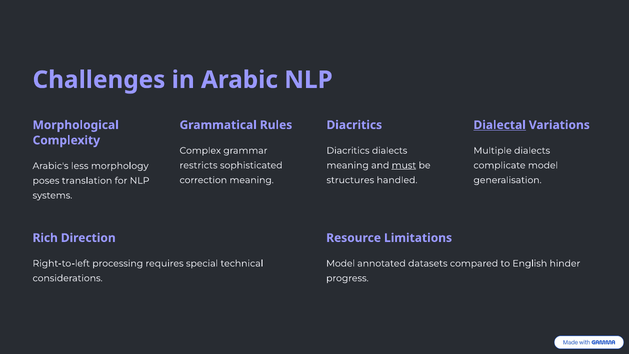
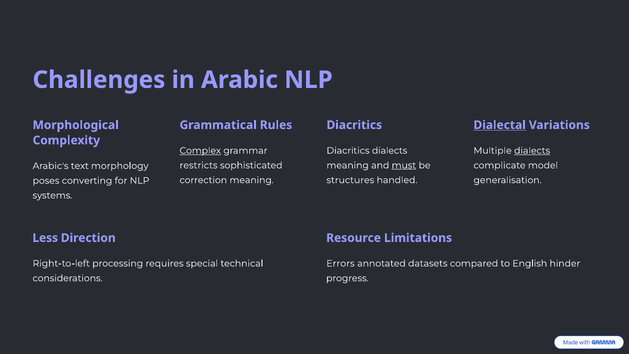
Complex underline: none -> present
dialects at (532, 151) underline: none -> present
less: less -> text
translation: translation -> converting
Rich: Rich -> Less
Model at (341, 263): Model -> Errors
